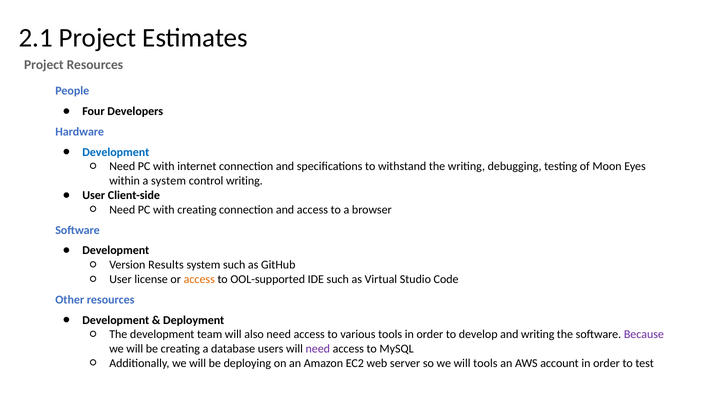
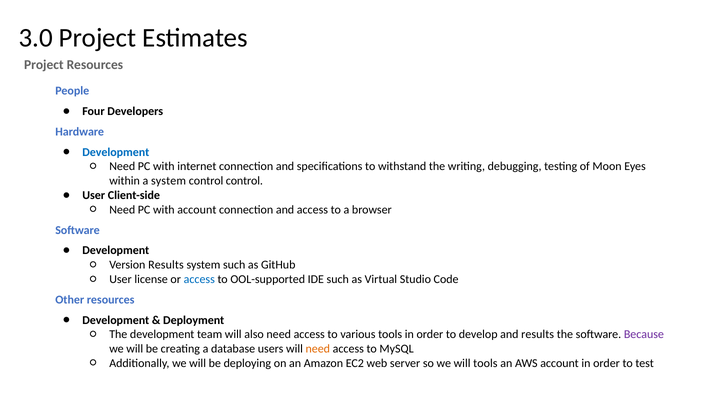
2.1: 2.1 -> 3.0
control writing: writing -> control
with creating: creating -> account
access at (199, 279) colour: orange -> blue
and writing: writing -> results
need at (318, 349) colour: purple -> orange
